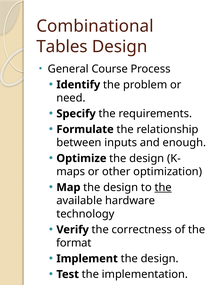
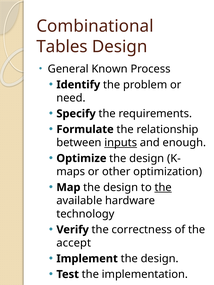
Course: Course -> Known
inputs underline: none -> present
format: format -> accept
